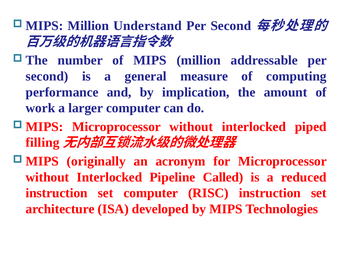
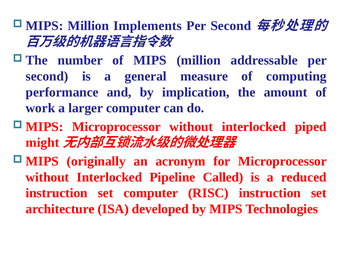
Understand: Understand -> Implements
filling: filling -> might
